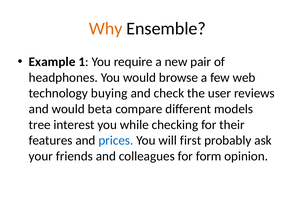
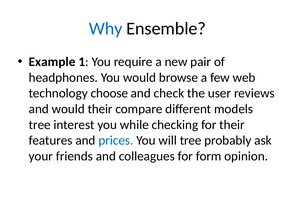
Why colour: orange -> blue
buying: buying -> choose
would beta: beta -> their
will first: first -> tree
